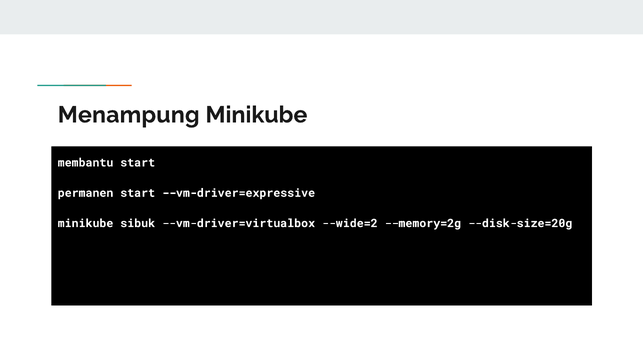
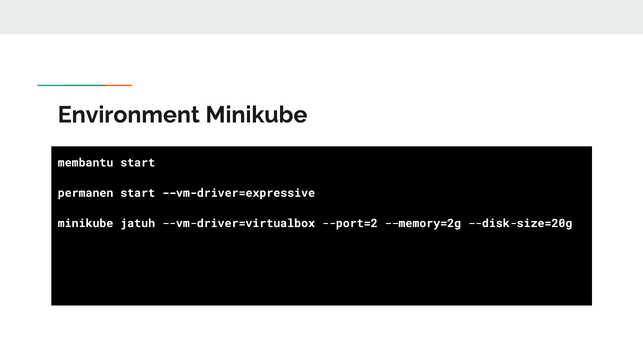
Menampung: Menampung -> Environment
sibuk: sibuk -> jatuh
--wide=2: --wide=2 -> --port=2
